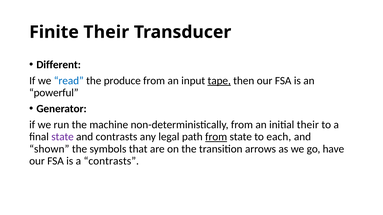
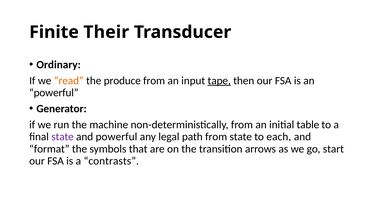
Different: Different -> Ordinary
read colour: blue -> orange
initial their: their -> table
and contrasts: contrasts -> powerful
from at (216, 137) underline: present -> none
shown: shown -> format
have: have -> start
